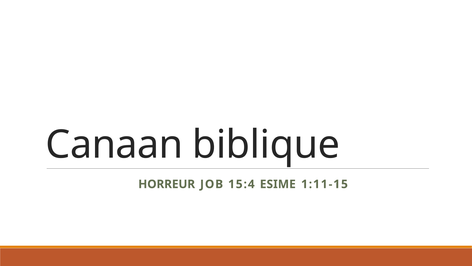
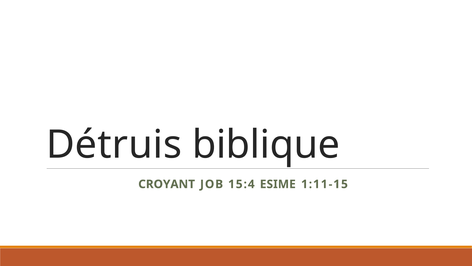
Canaan: Canaan -> Détruis
HORREUR: HORREUR -> CROYANT
